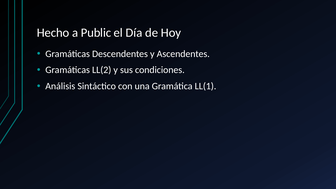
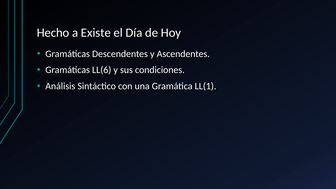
Public: Public -> Existe
LL(2: LL(2 -> LL(6
